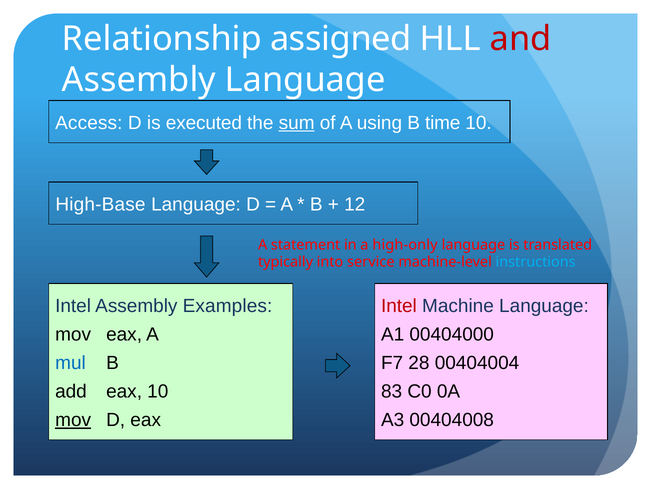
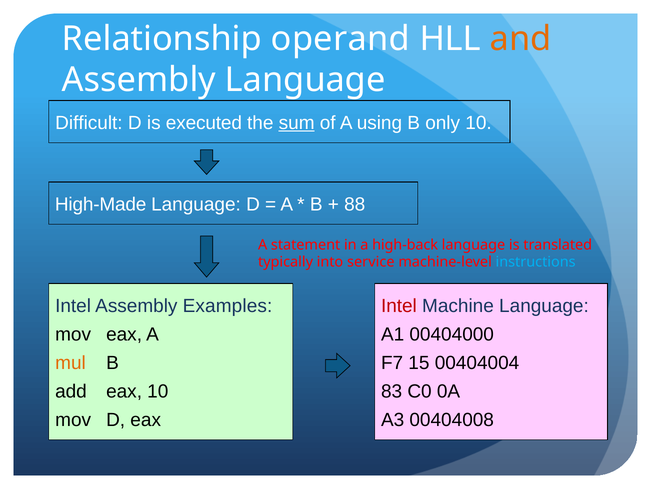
assigned: assigned -> operand
and colour: red -> orange
Access: Access -> Difficult
time: time -> only
High-Base: High-Base -> High-Made
12: 12 -> 88
high-only: high-only -> high-back
mul colour: blue -> orange
28: 28 -> 15
mov at (73, 419) underline: present -> none
